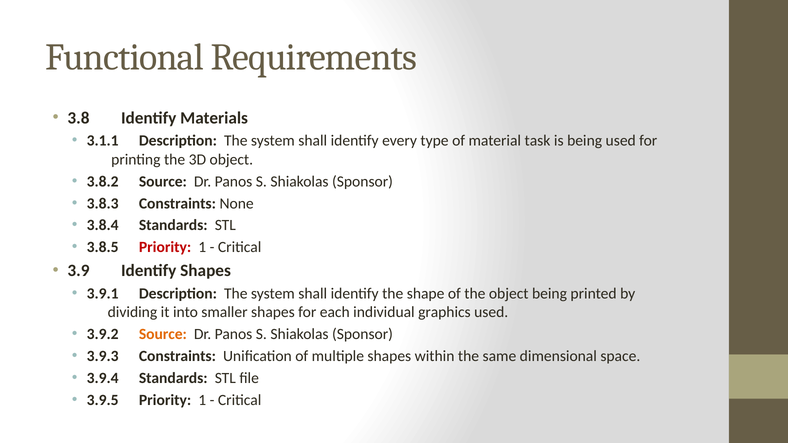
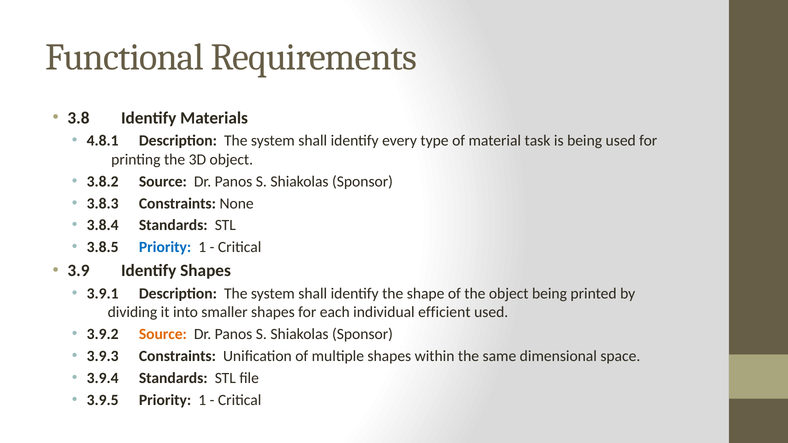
3.1.1: 3.1.1 -> 4.8.1
Priority at (165, 247) colour: red -> blue
graphics: graphics -> efficient
